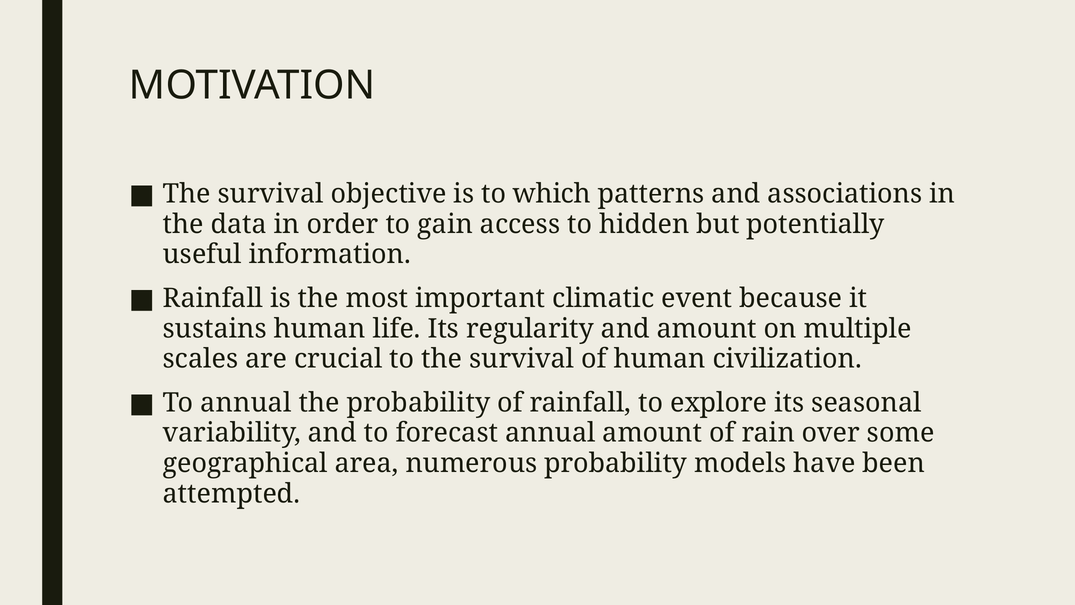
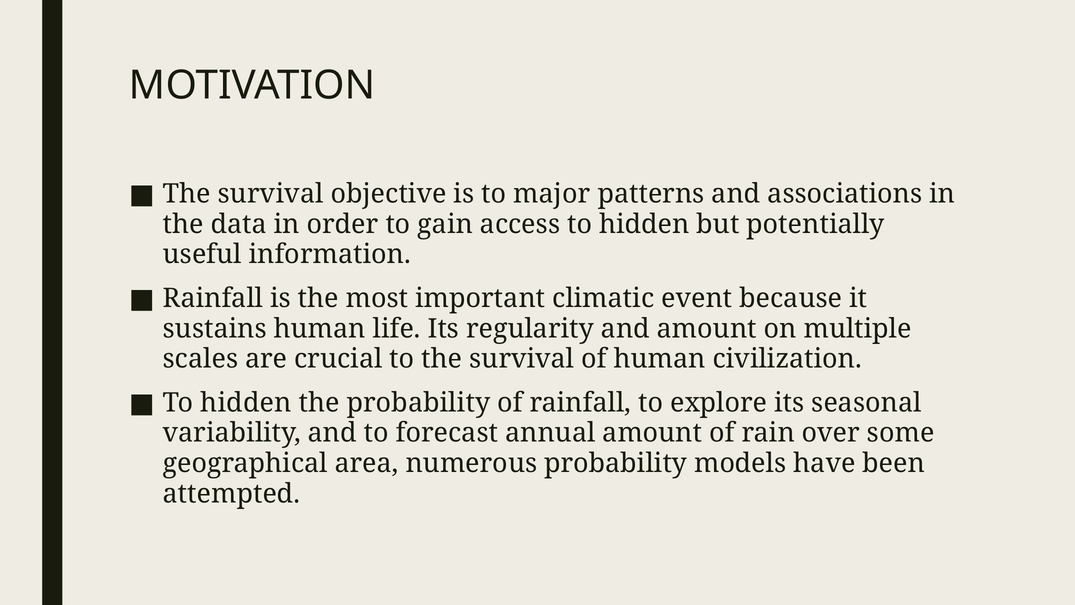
which: which -> major
annual at (246, 403): annual -> hidden
